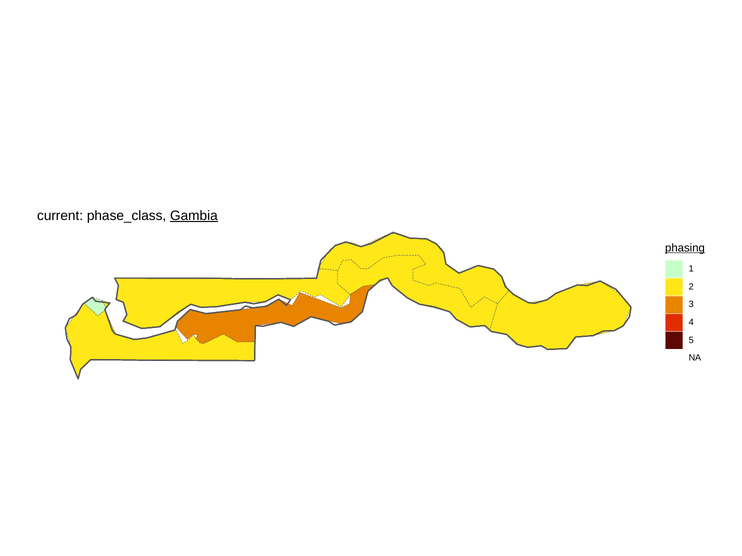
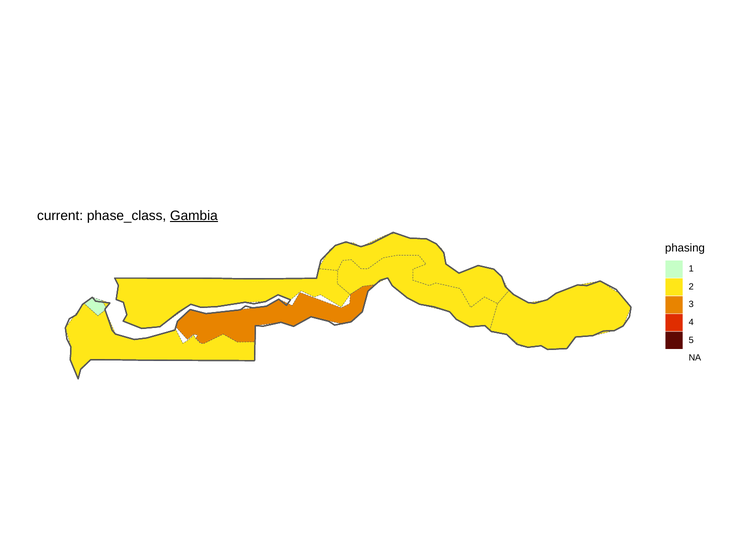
phasing underline: present -> none
